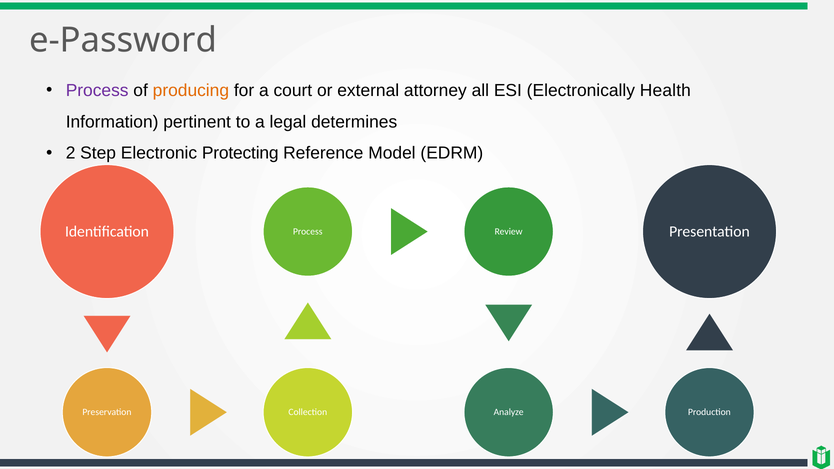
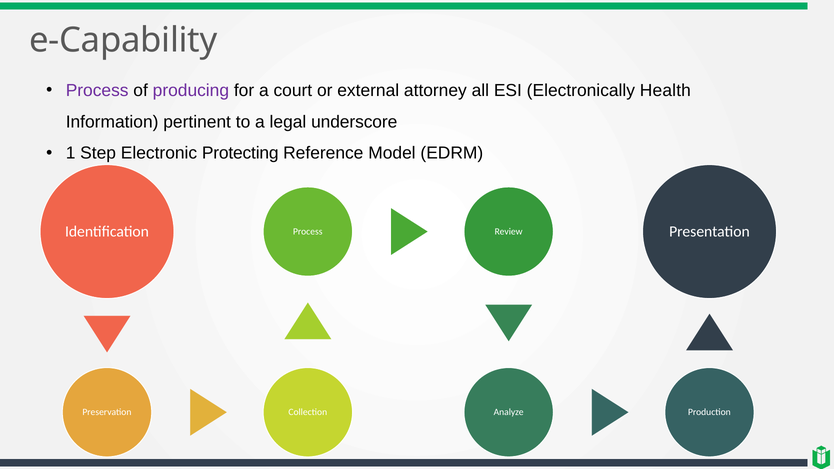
e-Password: e-Password -> e-Capability
producing colour: orange -> purple
determines: determines -> underscore
2: 2 -> 1
